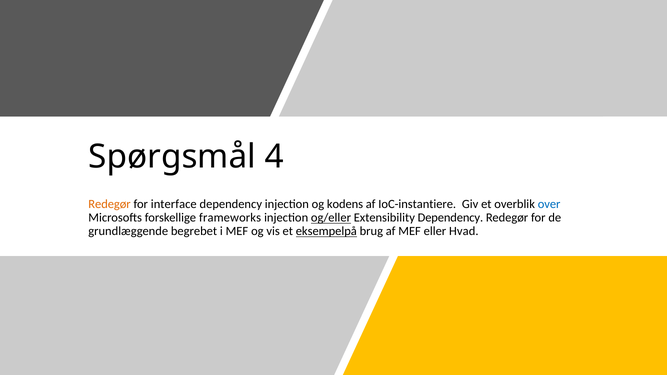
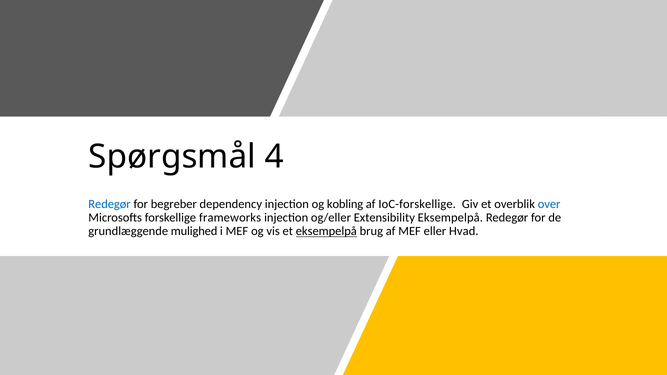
Redegør at (110, 204) colour: orange -> blue
interface: interface -> begreber
kodens: kodens -> kobling
IoC-instantiere: IoC-instantiere -> IoC-forskellige
og/eller underline: present -> none
Extensibility Dependency: Dependency -> Eksempelpå
begrebet: begrebet -> mulighed
